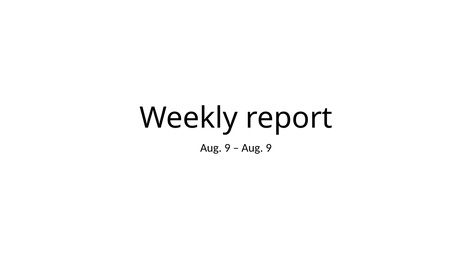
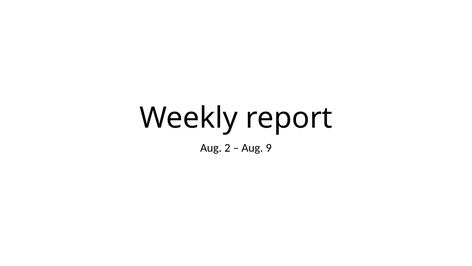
9 at (227, 148): 9 -> 2
